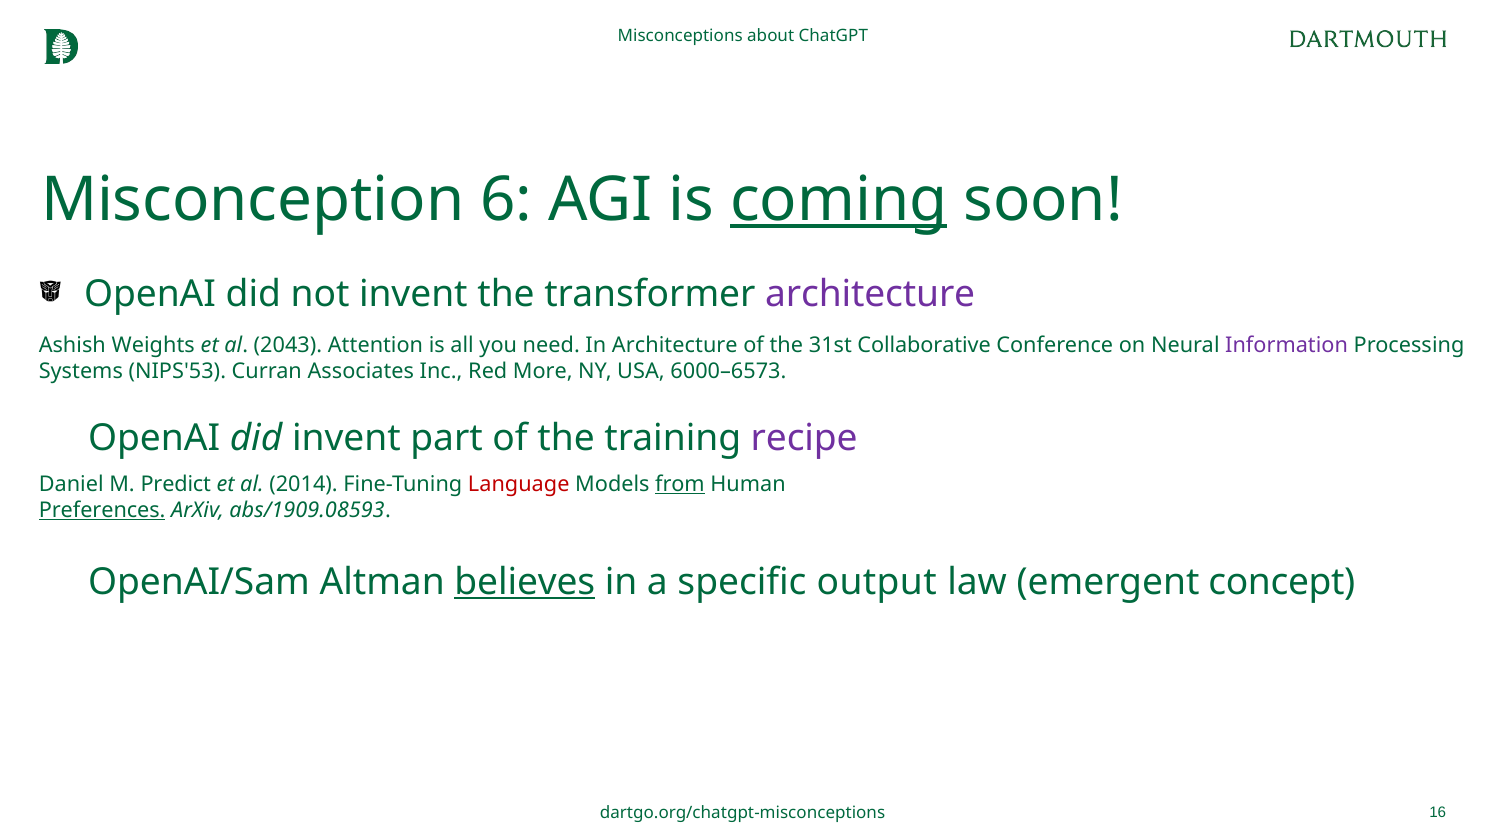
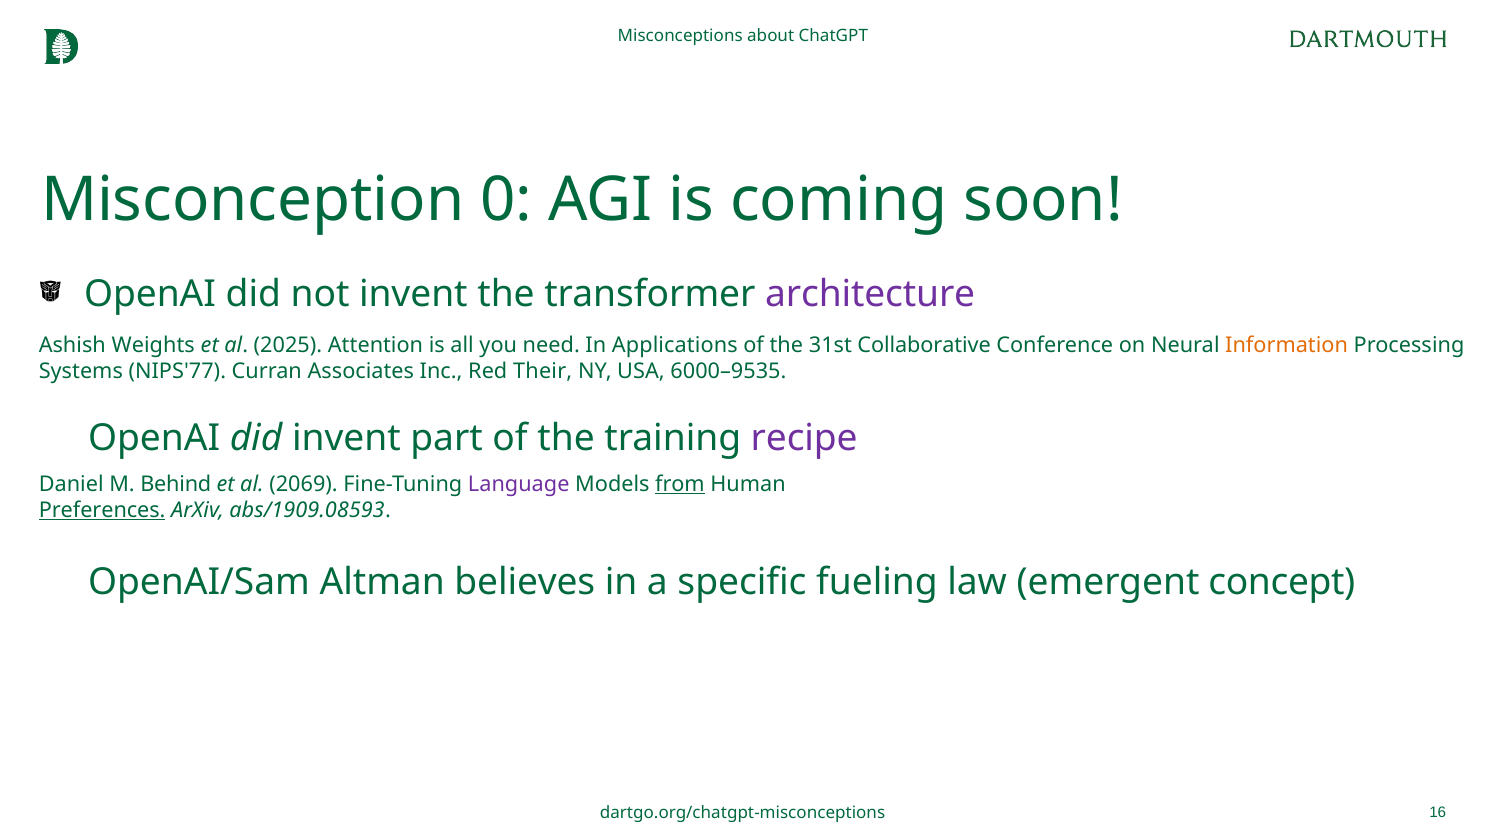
6: 6 -> 0
coming underline: present -> none
2043: 2043 -> 2025
In Architecture: Architecture -> Applications
Information colour: purple -> orange
NIPS'53: NIPS'53 -> NIPS'77
More: More -> Their
6000–6573: 6000–6573 -> 6000–9535
Predict: Predict -> Behind
2014: 2014 -> 2069
Language colour: red -> purple
believes underline: present -> none
output: output -> fueling
